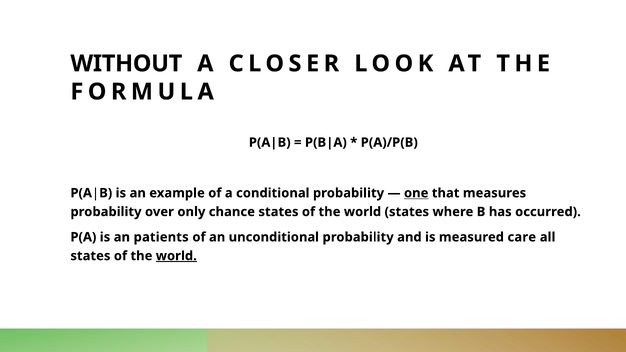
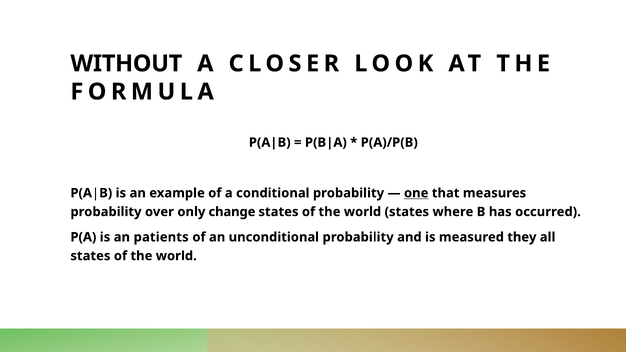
chance: chance -> change
care: care -> they
world at (176, 256) underline: present -> none
